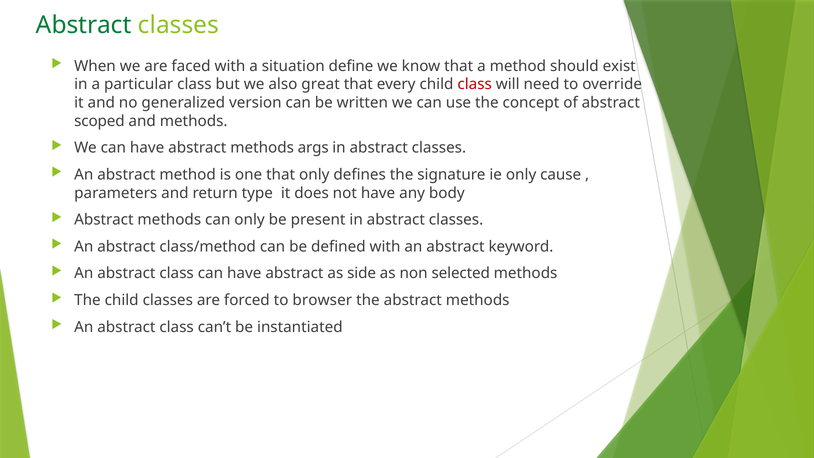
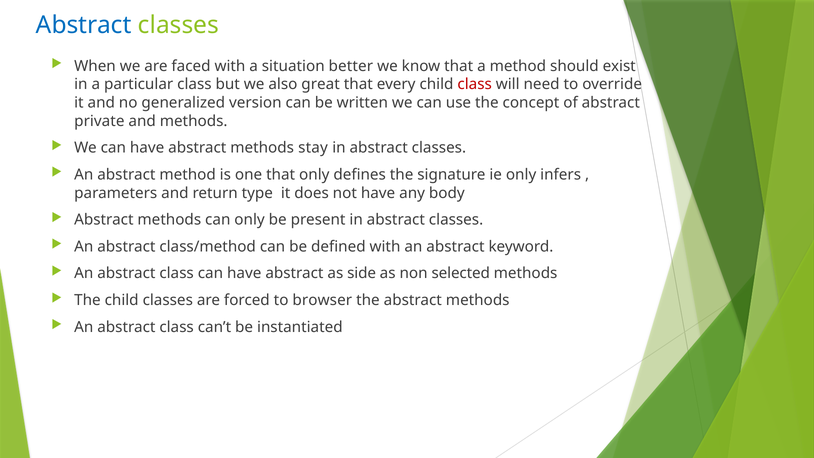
Abstract at (84, 25) colour: green -> blue
define: define -> better
scoped: scoped -> private
args: args -> stay
cause: cause -> infers
